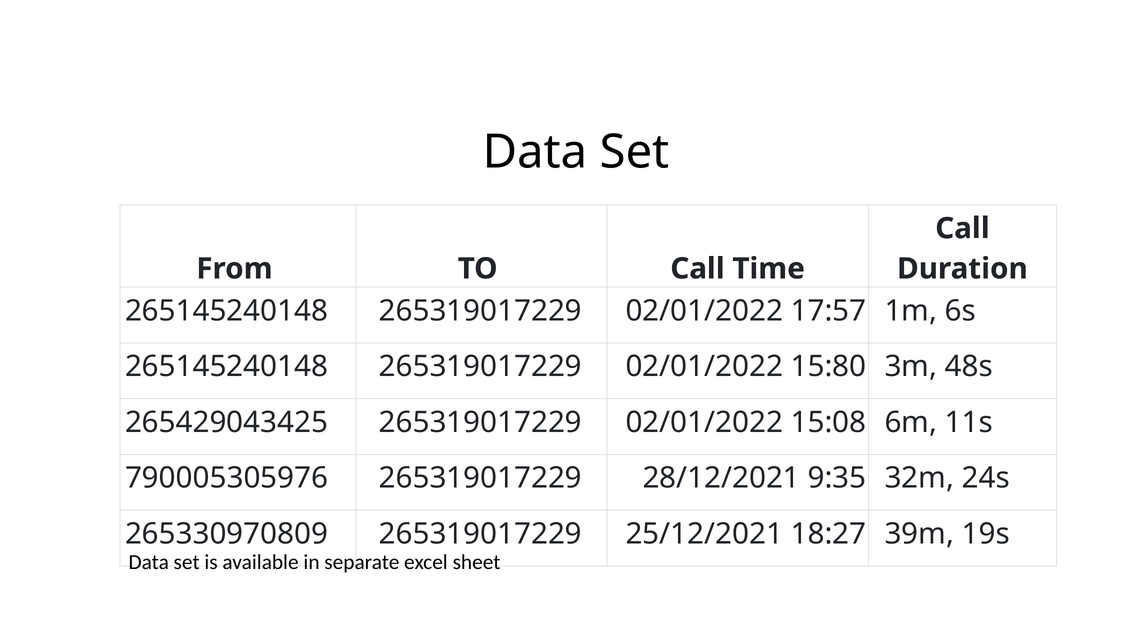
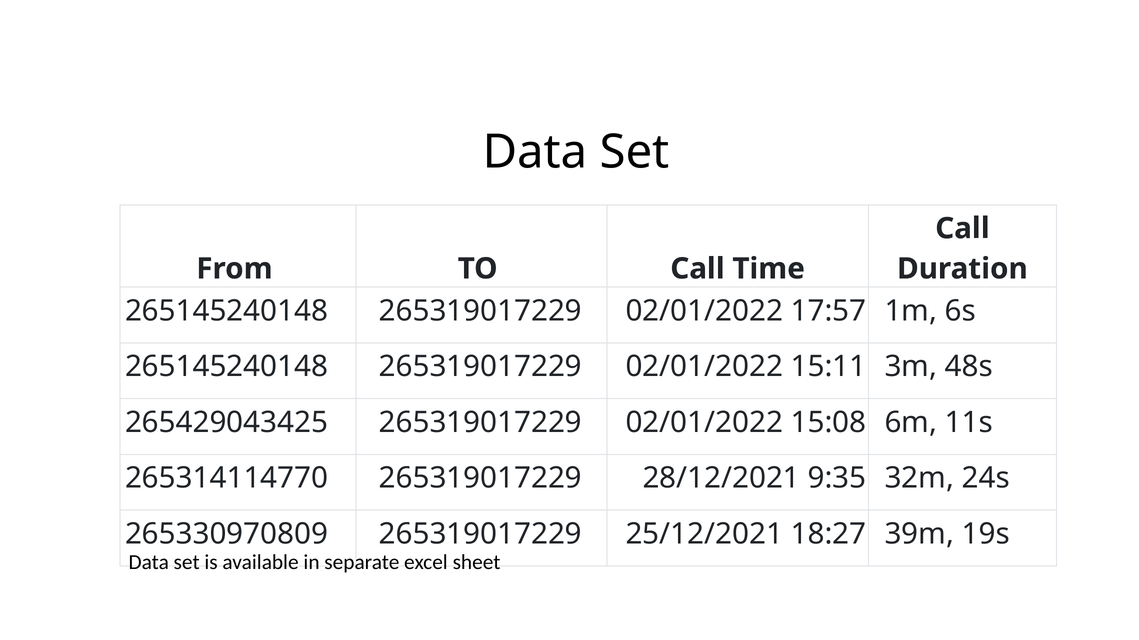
15:80: 15:80 -> 15:11
790005305976: 790005305976 -> 265314114770
